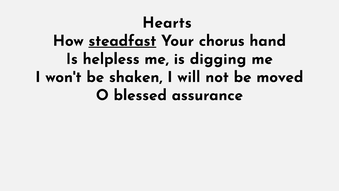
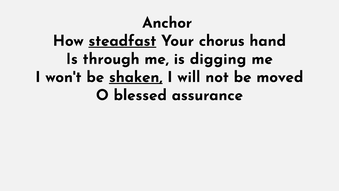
Hearts: Hearts -> Anchor
helpless: helpless -> through
shaken underline: none -> present
